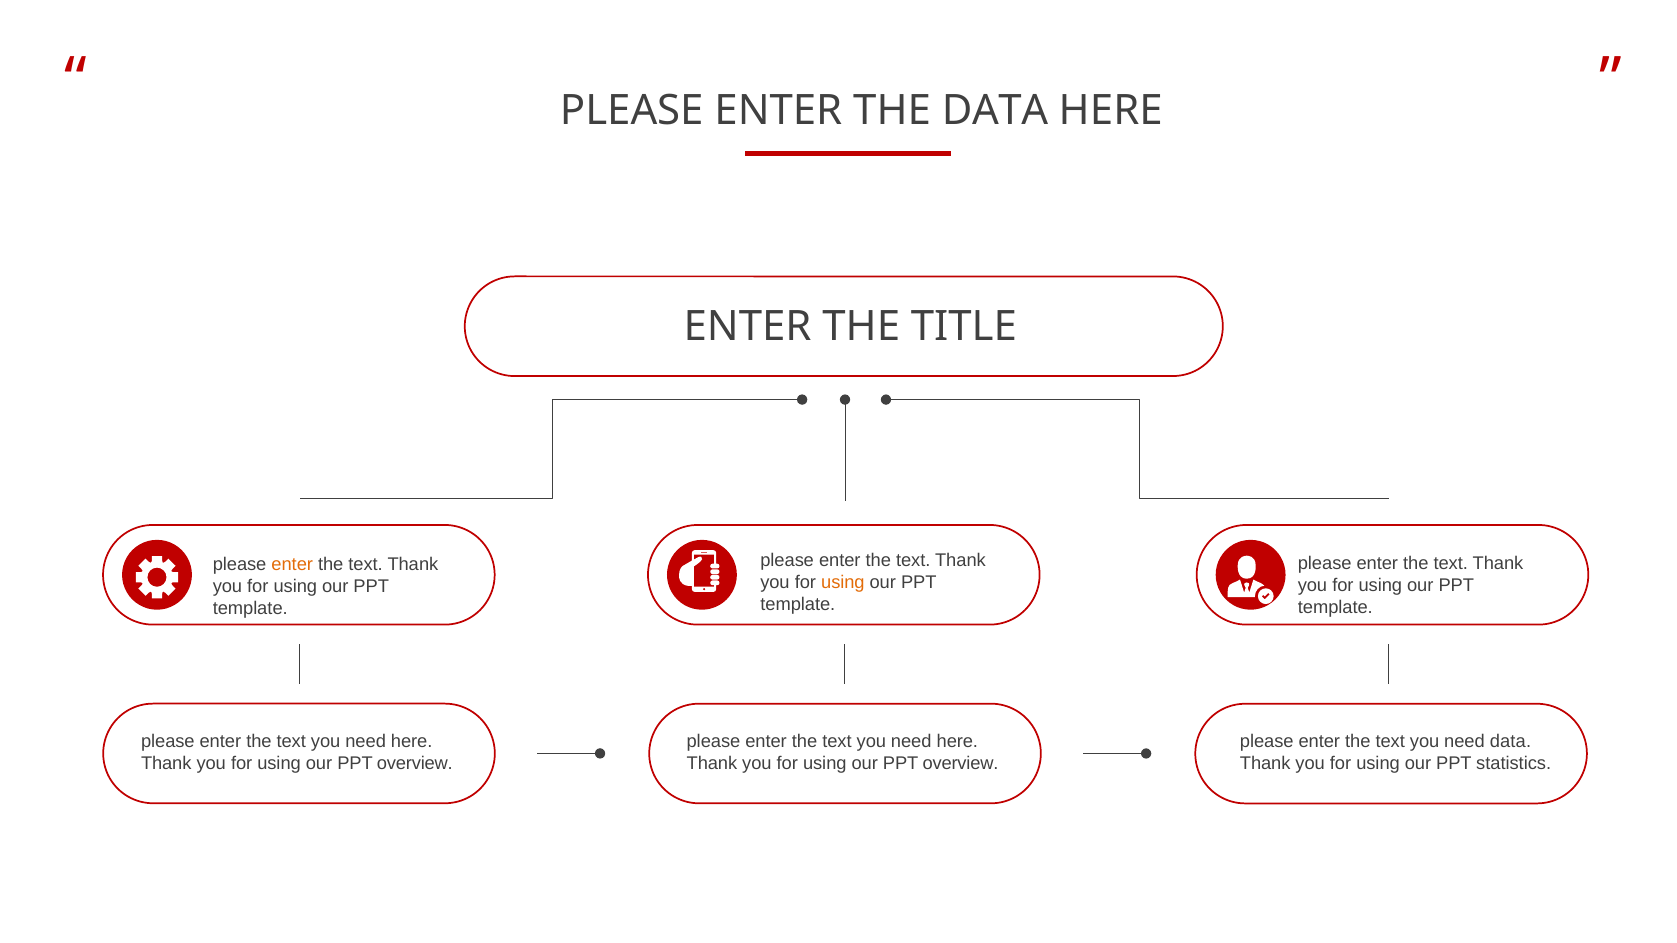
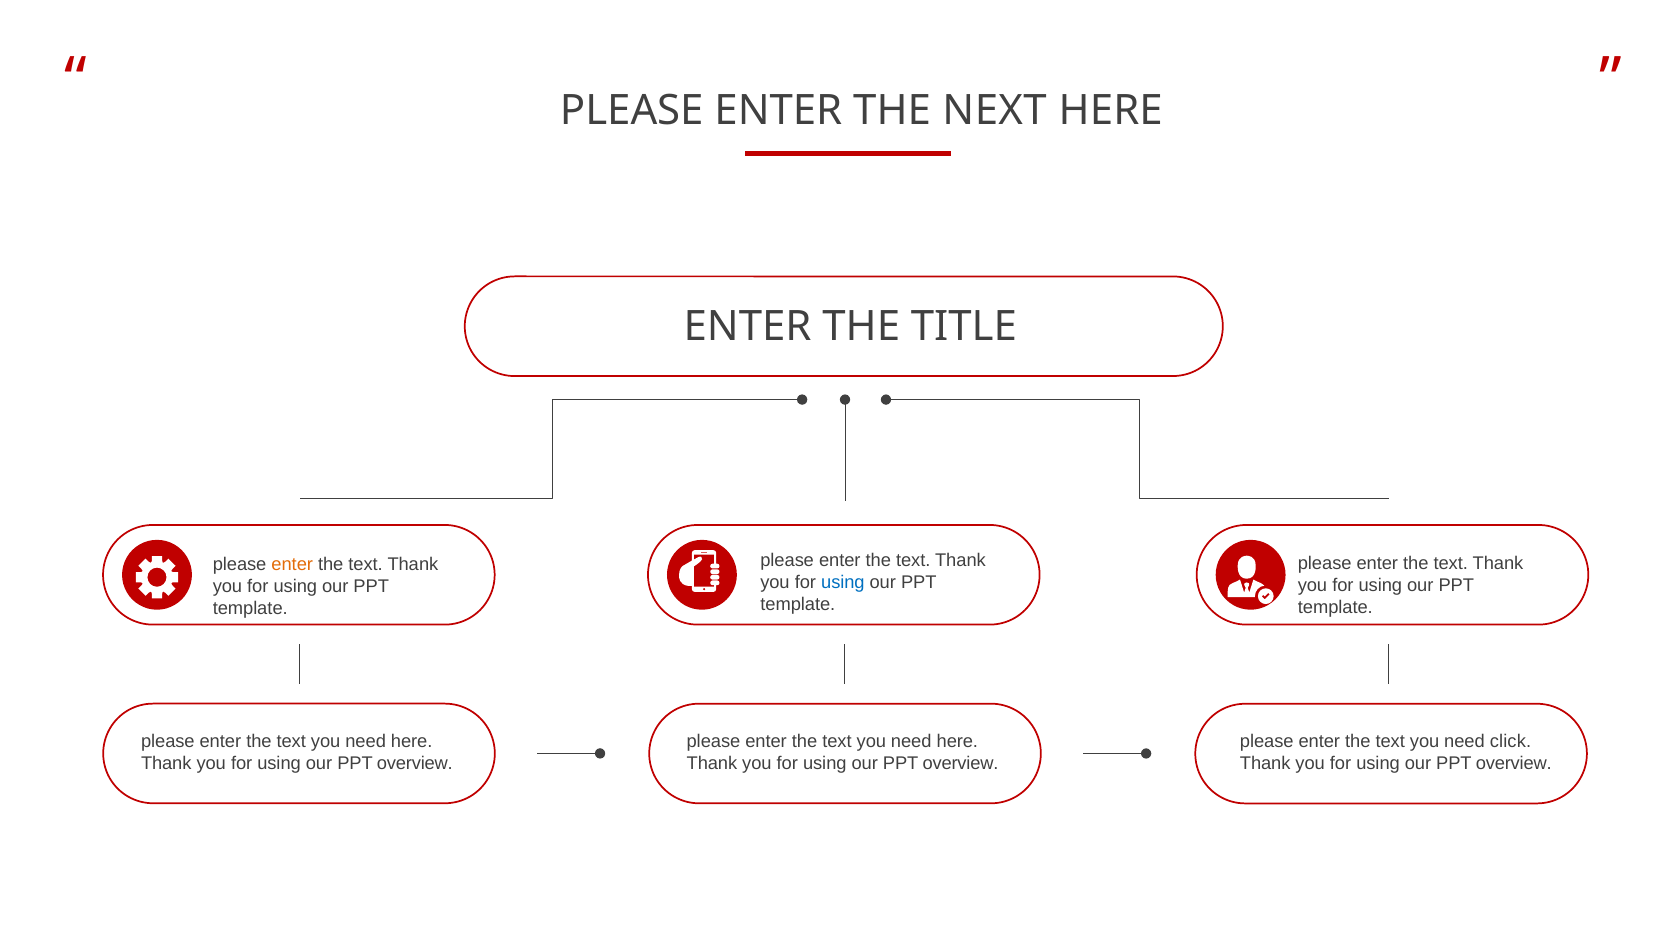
THE DATA: DATA -> NEXT
using at (843, 582) colour: orange -> blue
need data: data -> click
statistics at (1514, 764): statistics -> overview
